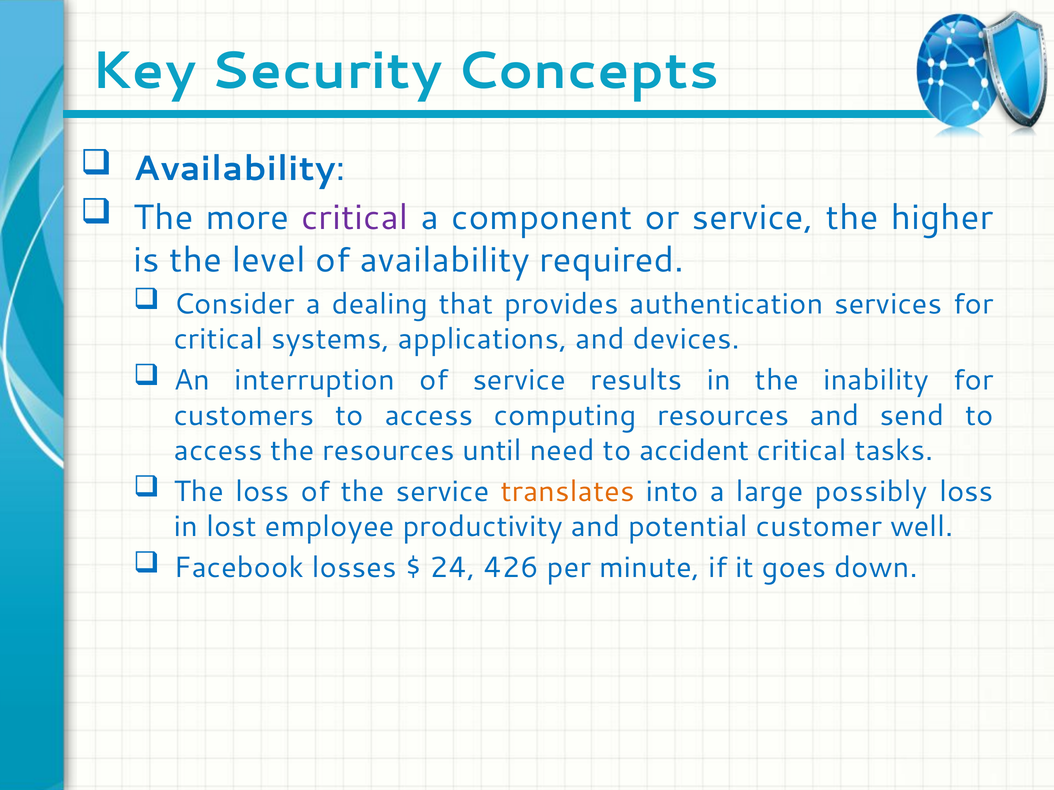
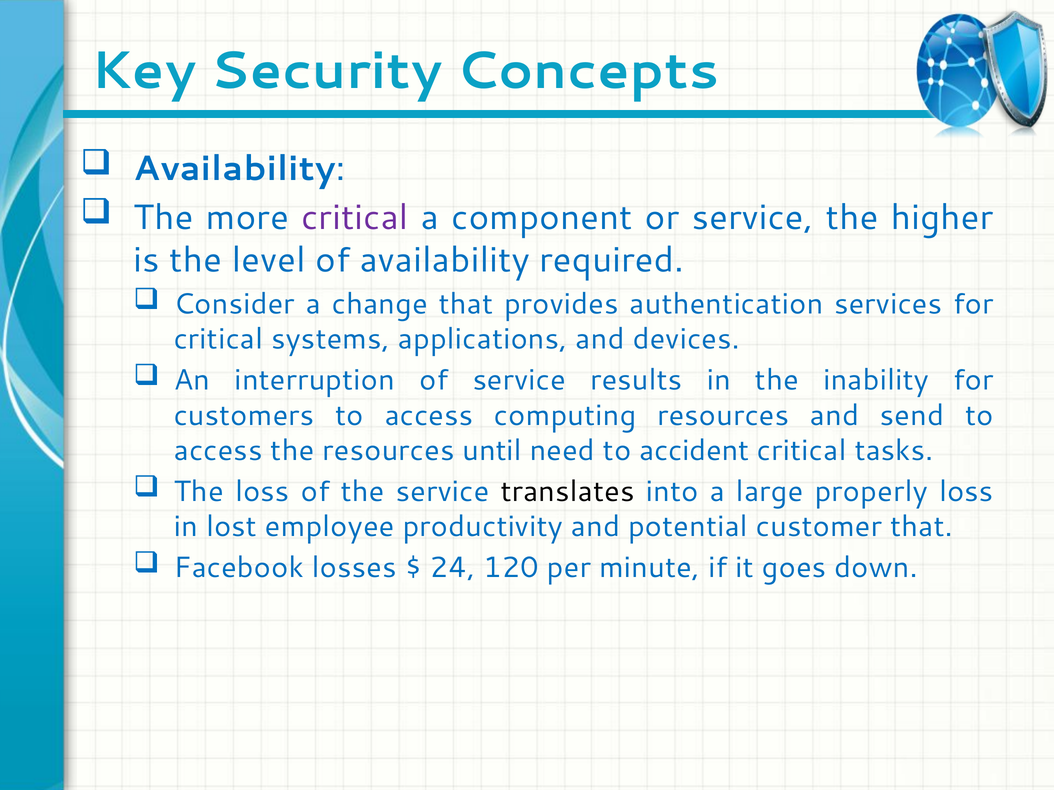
dealing: dealing -> change
translates colour: orange -> black
possibly: possibly -> properly
customer well: well -> that
426: 426 -> 120
